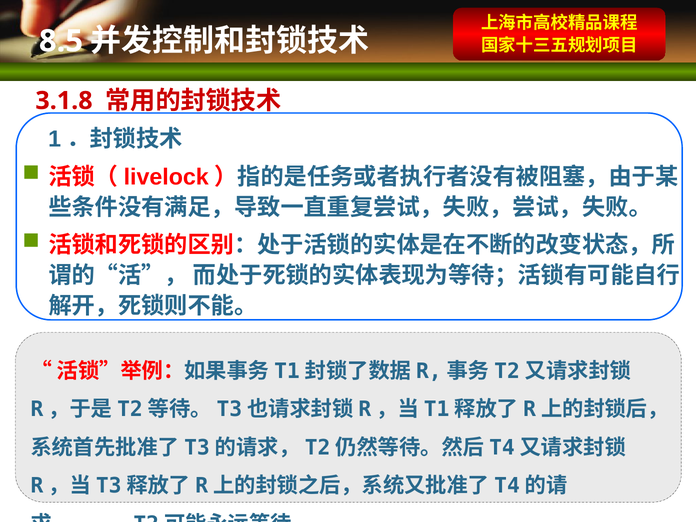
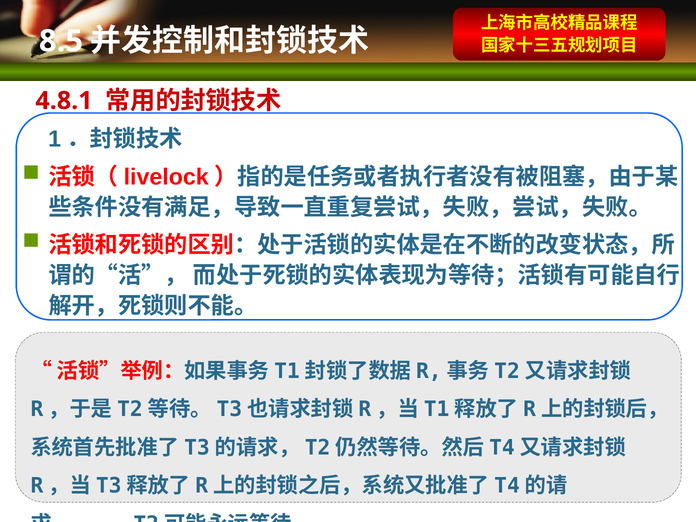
3.1.8: 3.1.8 -> 4.8.1
